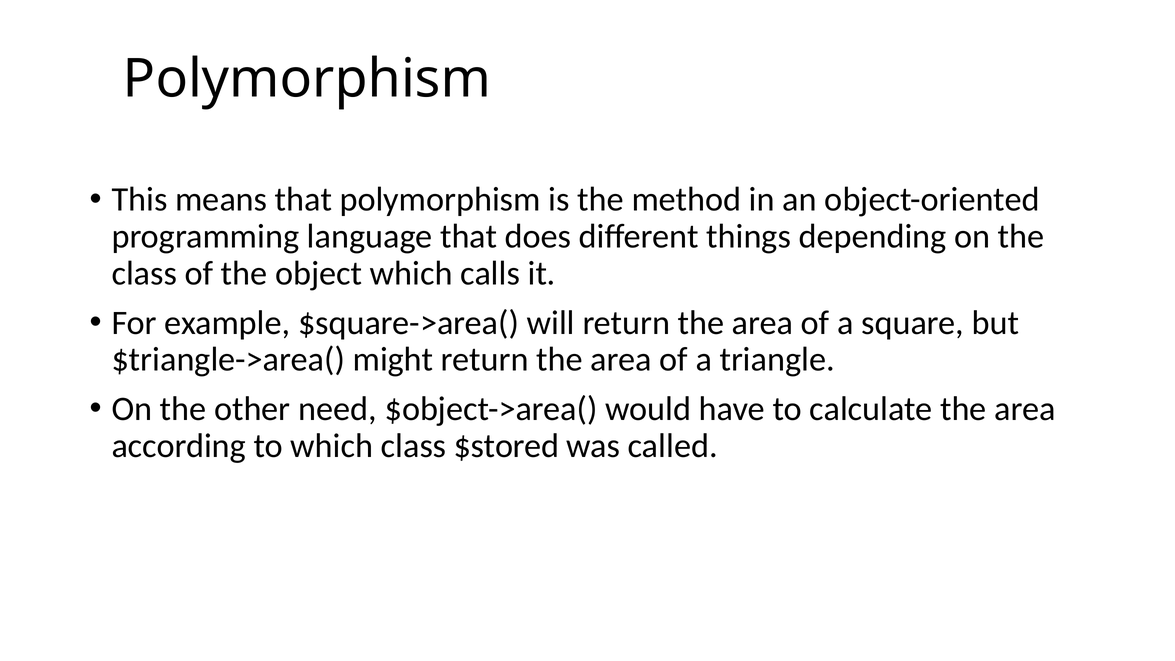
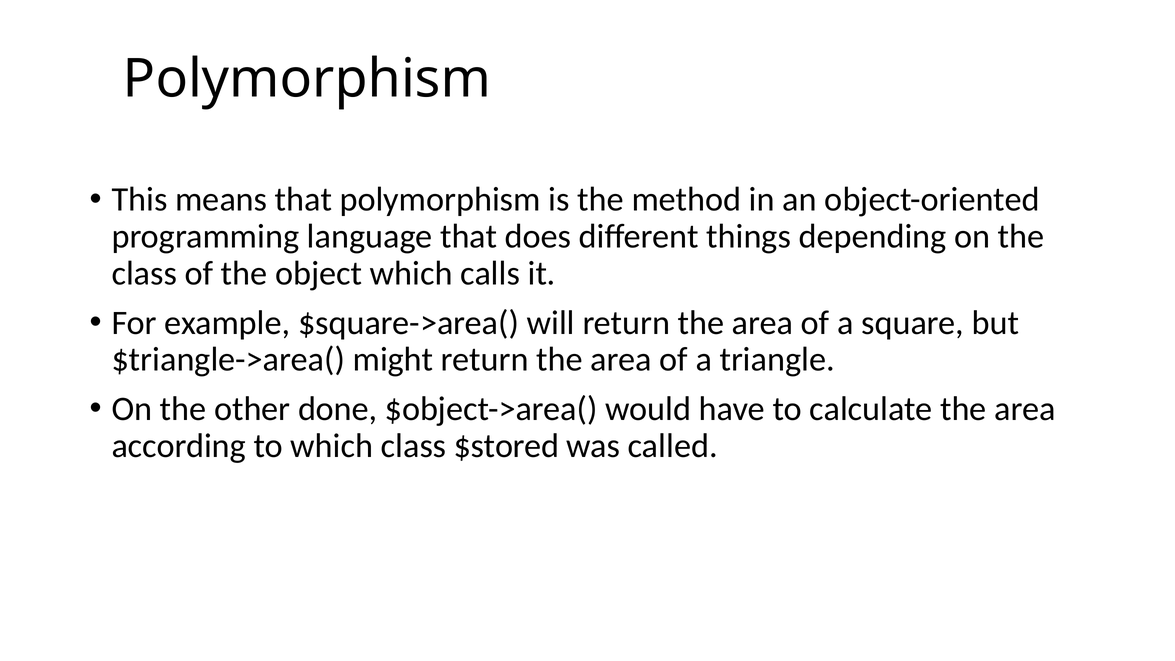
need: need -> done
